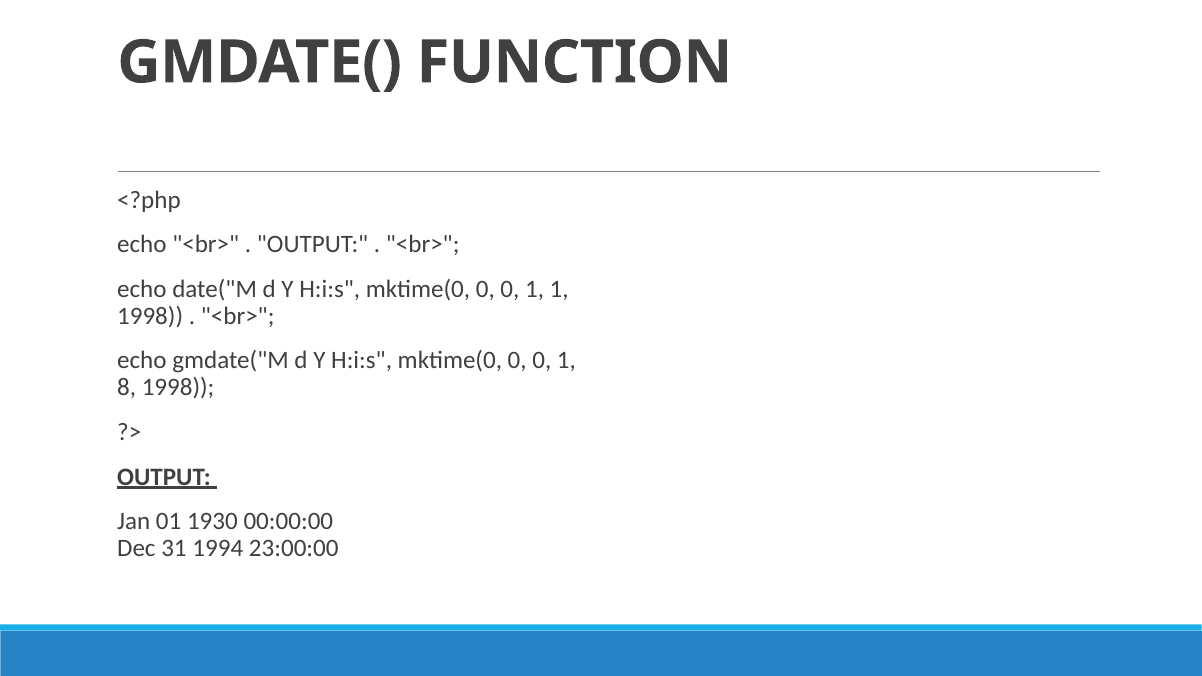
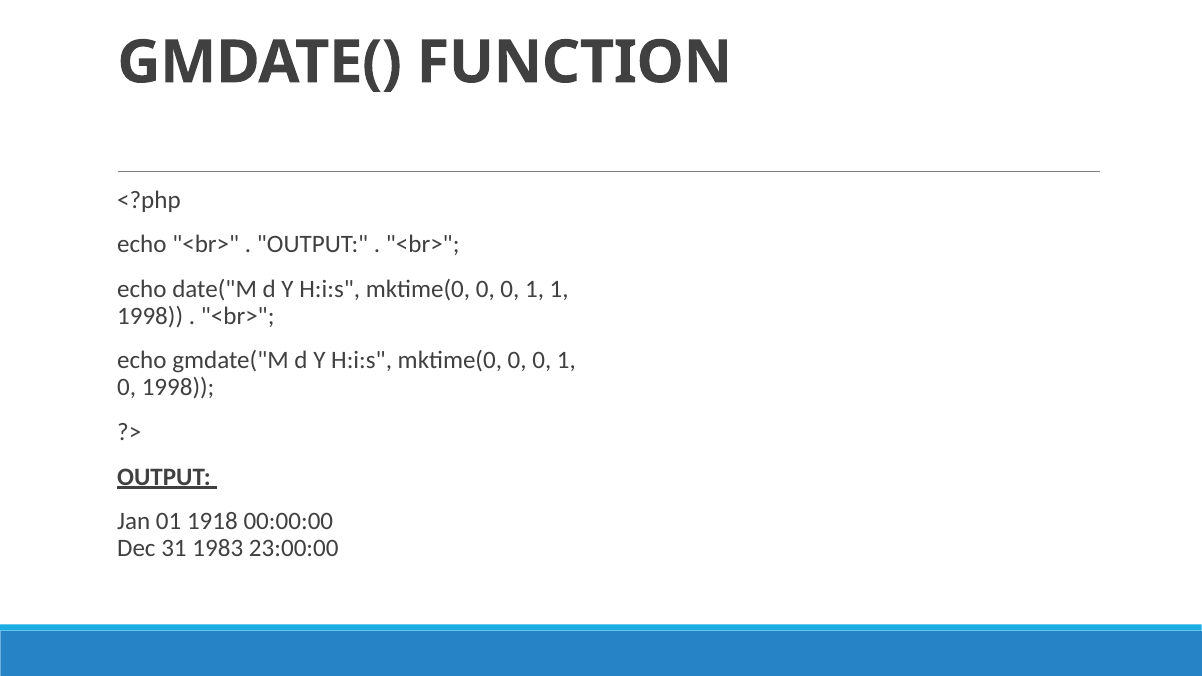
8 at (127, 388): 8 -> 0
1930: 1930 -> 1918
1994: 1994 -> 1983
